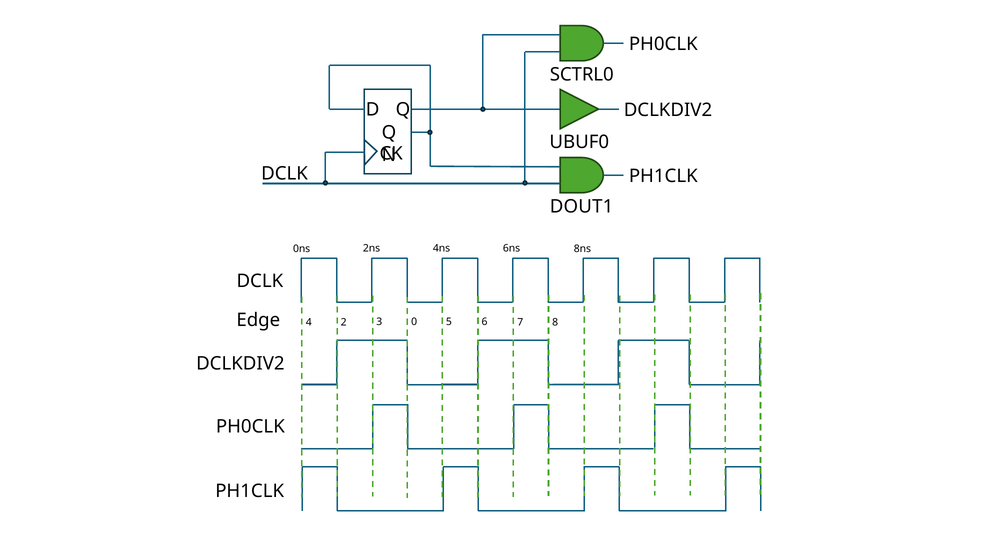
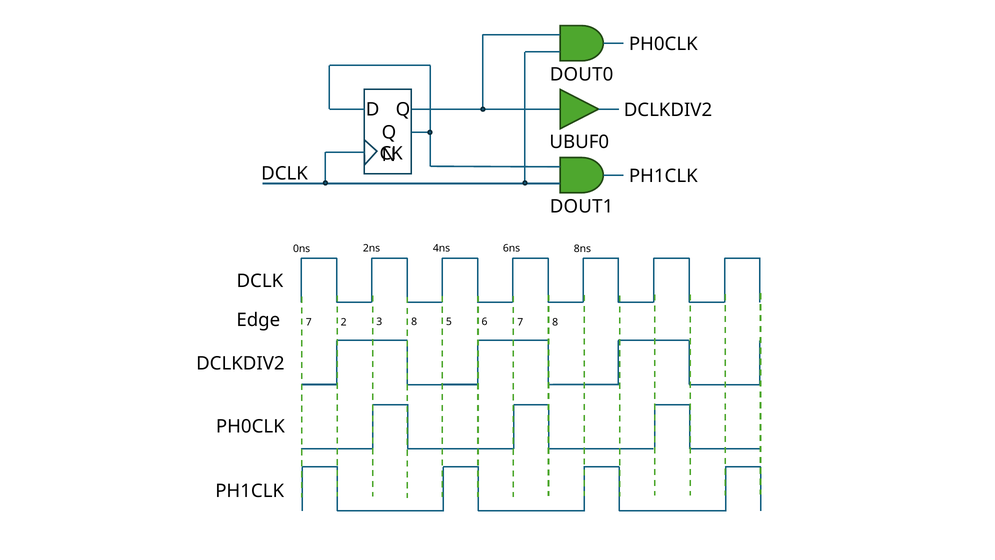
SCTRL0: SCTRL0 -> DOUT0
Edge 4: 4 -> 7
3 0: 0 -> 8
